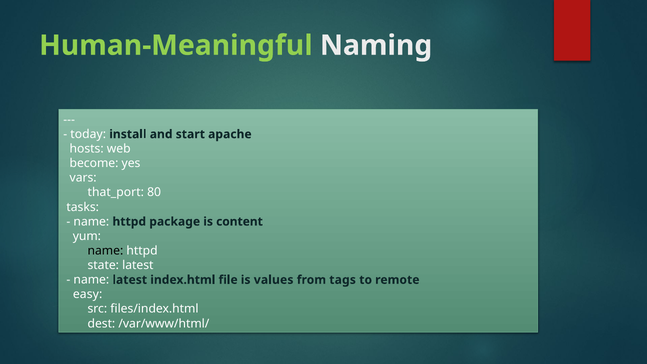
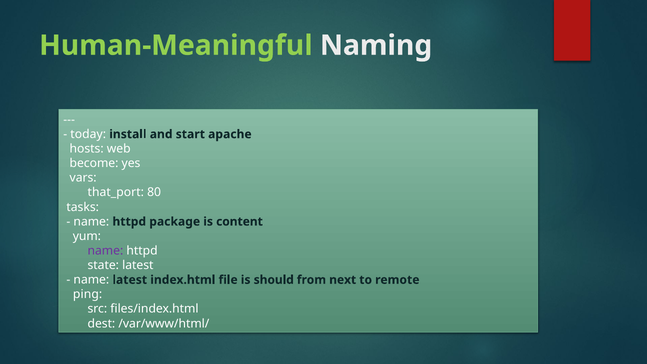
name at (105, 251) colour: black -> purple
values: values -> should
tags: tags -> next
easy: easy -> ping
